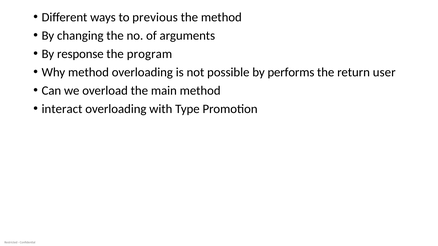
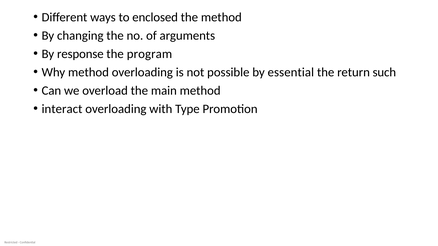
previous: previous -> enclosed
performs: performs -> essential
user: user -> such
